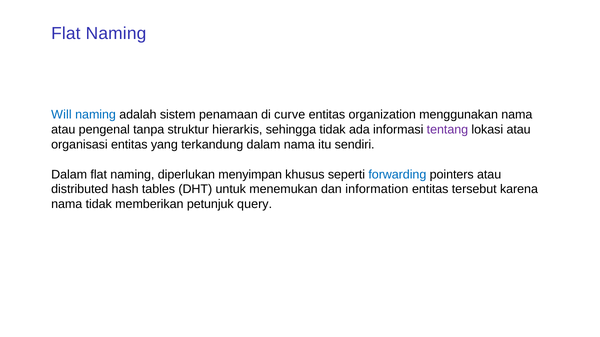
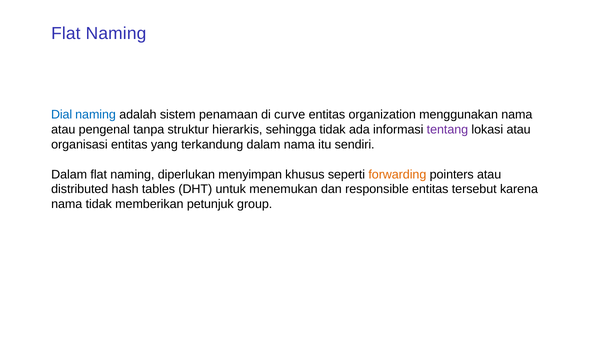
Will: Will -> Dial
forwarding colour: blue -> orange
information: information -> responsible
query: query -> group
